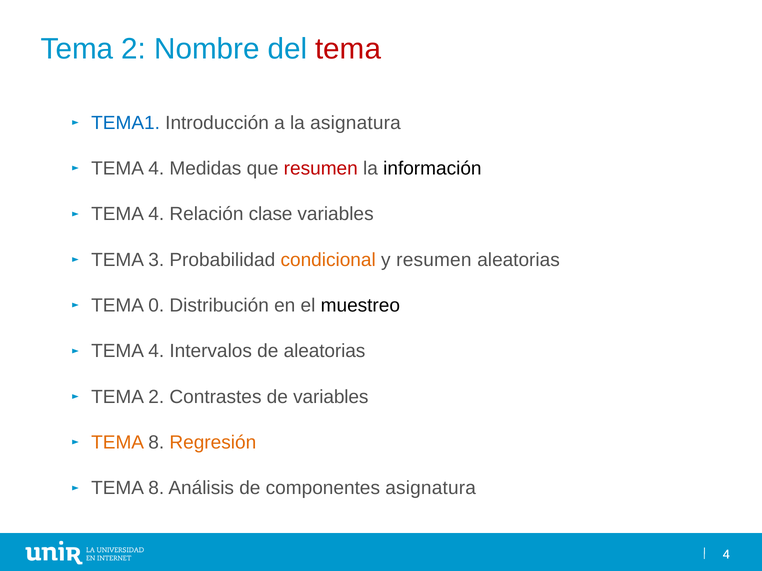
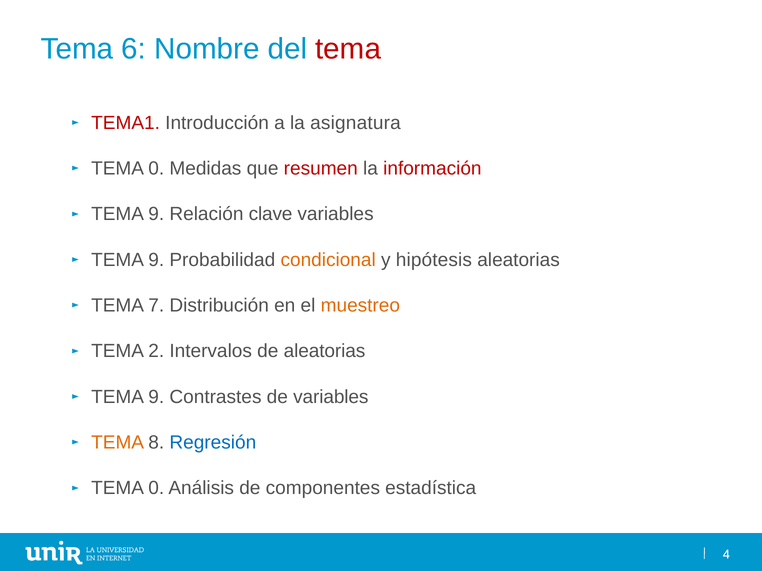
2 at (134, 49): 2 -> 6
TEMA1 colour: blue -> red
4 at (156, 169): 4 -> 0
información colour: black -> red
4 at (156, 214): 4 -> 9
clase: clase -> clave
3 at (156, 260): 3 -> 9
y resumen: resumen -> hipótesis
0: 0 -> 7
muestreo colour: black -> orange
4 at (156, 351): 4 -> 2
2 at (156, 397): 2 -> 9
Regresión colour: orange -> blue
8 at (156, 489): 8 -> 0
componentes asignatura: asignatura -> estadística
